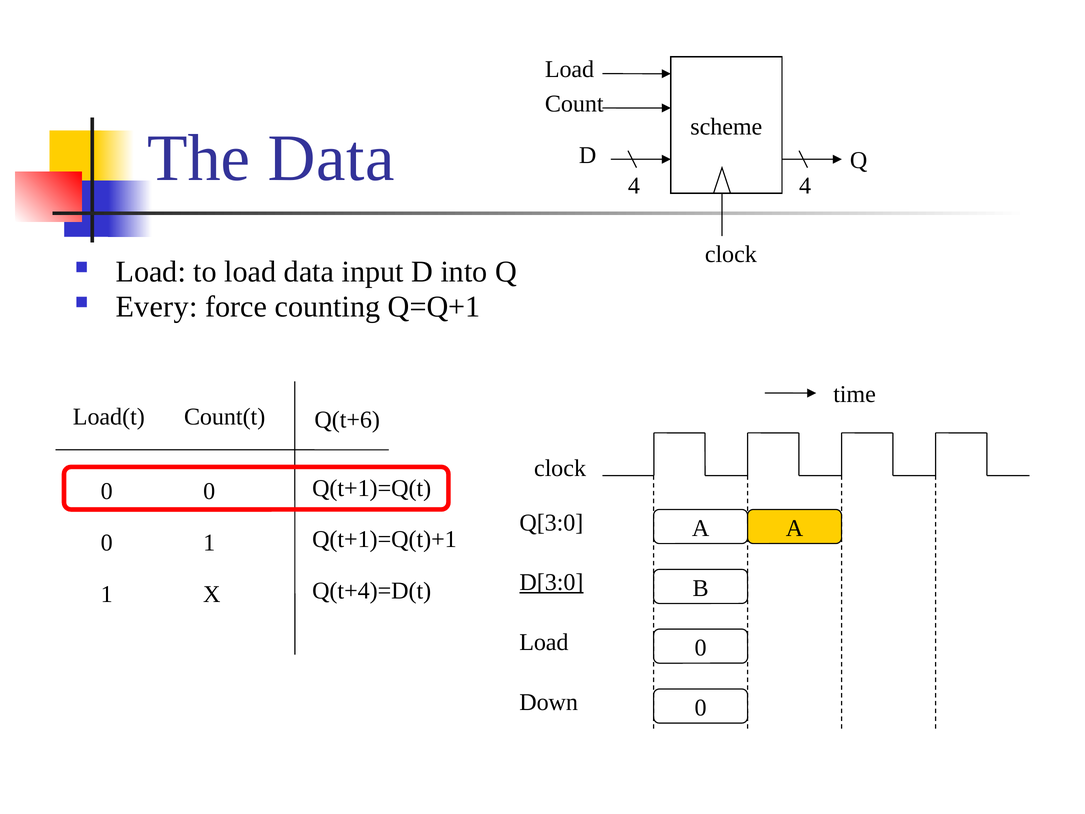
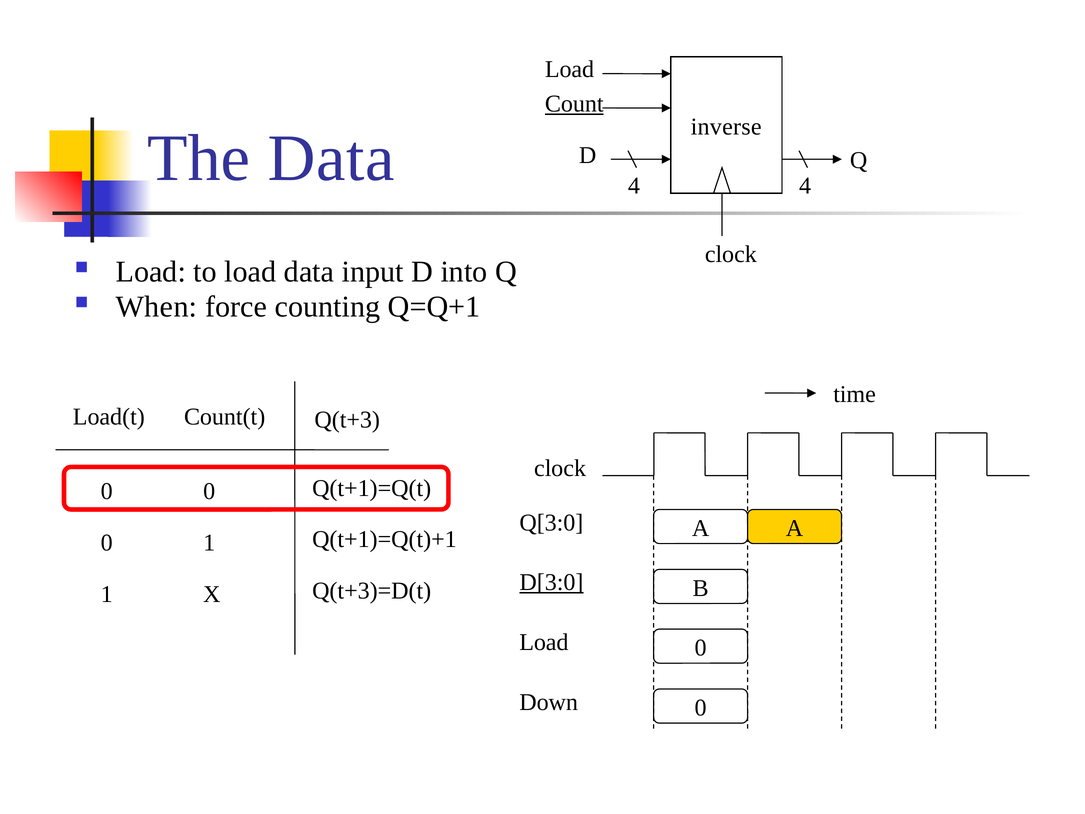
Count underline: none -> present
scheme: scheme -> inverse
Every: Every -> When
Q(t+6: Q(t+6 -> Q(t+3
Q(t+4)=D(t: Q(t+4)=D(t -> Q(t+3)=D(t
